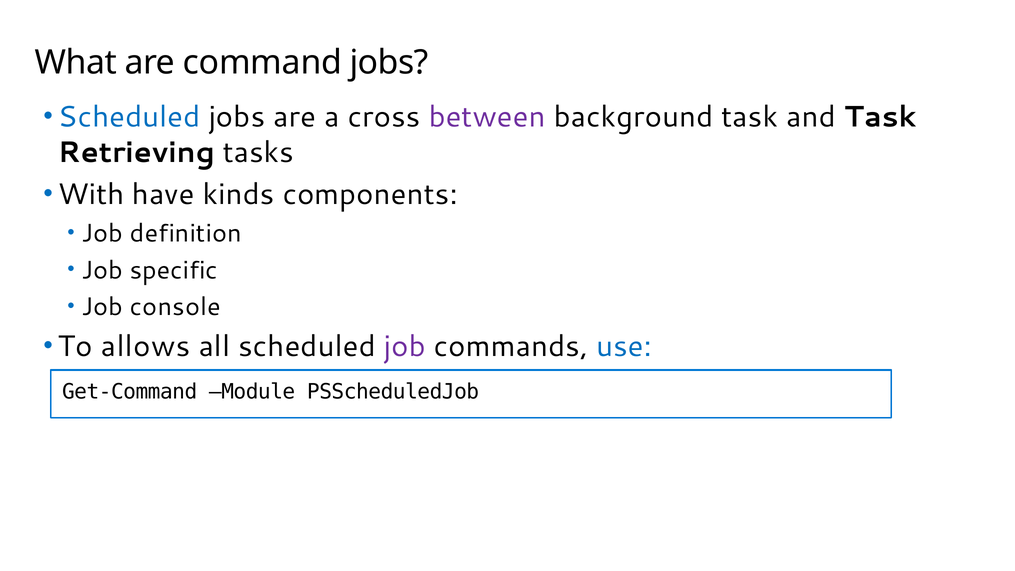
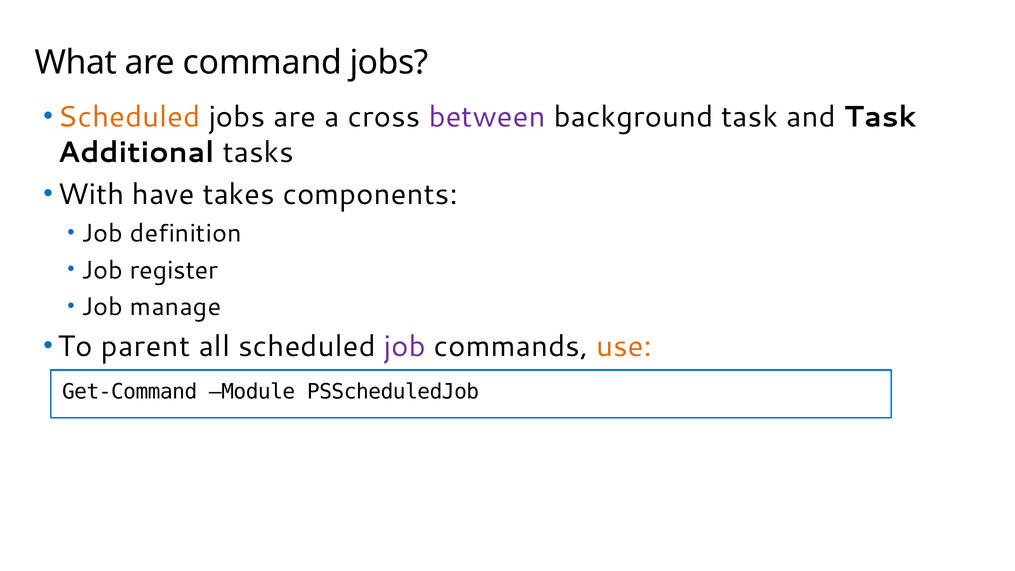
Scheduled at (129, 117) colour: blue -> orange
Retrieving: Retrieving -> Additional
kinds: kinds -> takes
specific: specific -> register
console: console -> manage
allows: allows -> parent
use colour: blue -> orange
